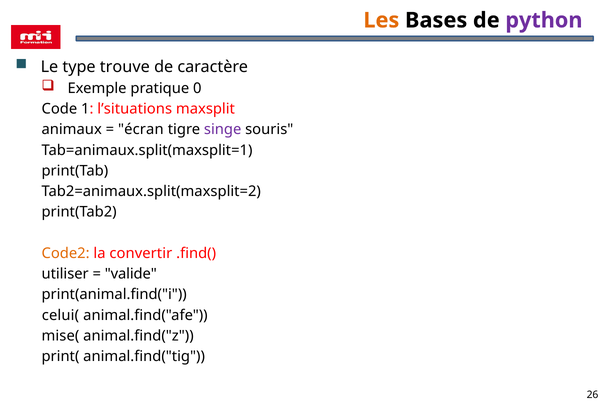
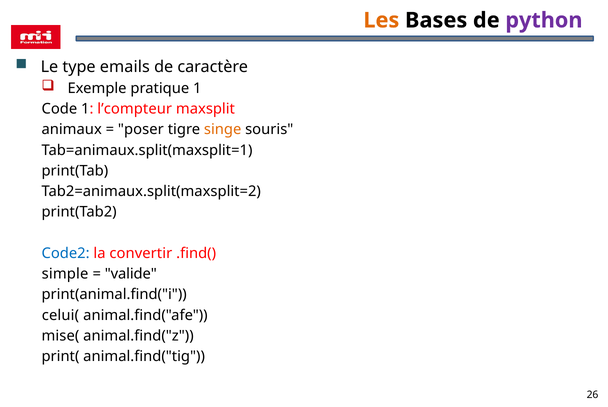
trouve: trouve -> emails
pratique 0: 0 -> 1
l’situations: l’situations -> l’compteur
écran: écran -> poser
singe colour: purple -> orange
Code2 colour: orange -> blue
utiliser: utiliser -> simple
